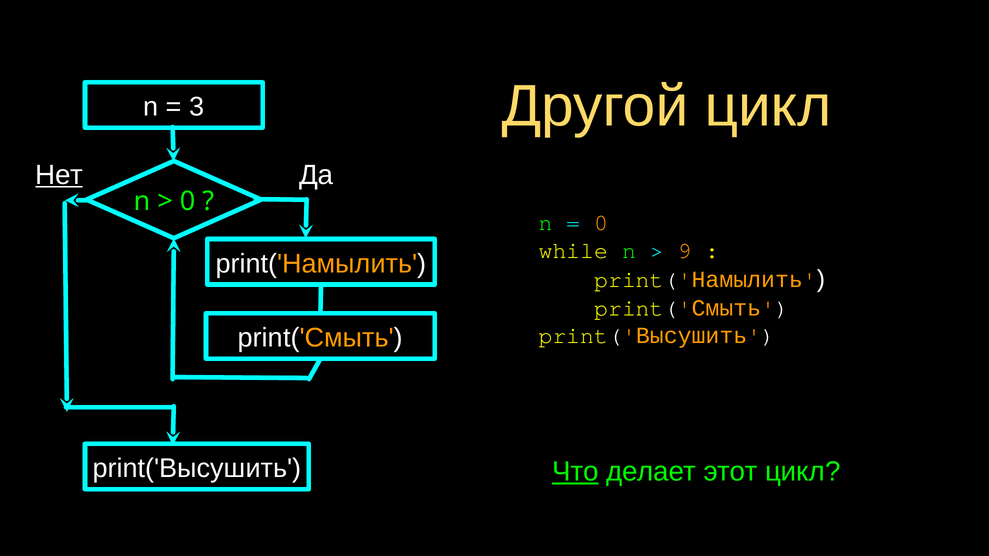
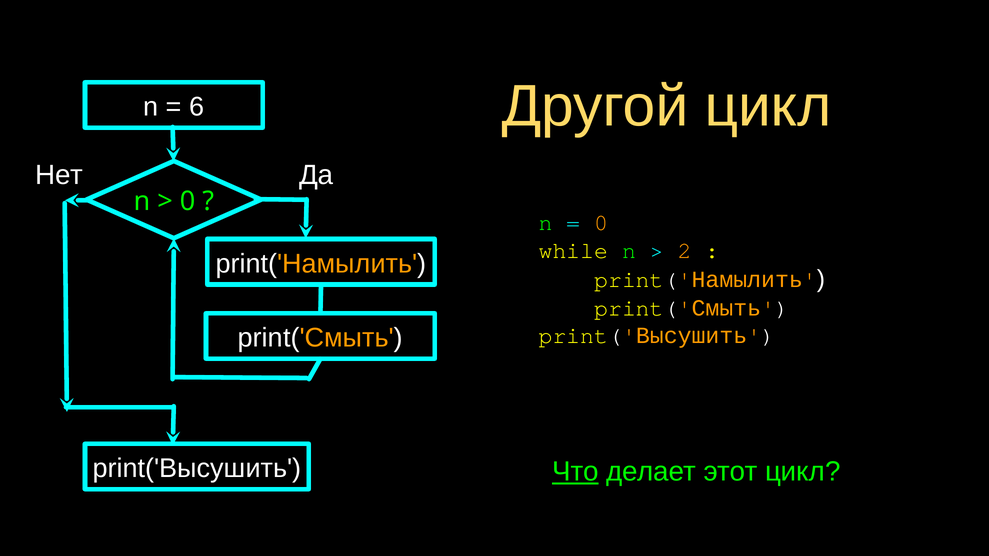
3: 3 -> 6
Нет underline: present -> none
9: 9 -> 2
